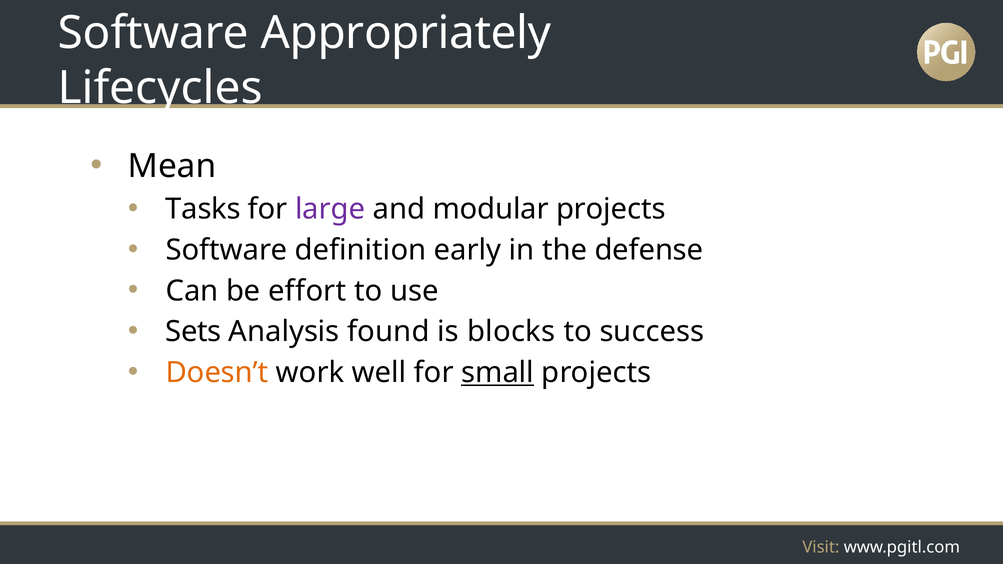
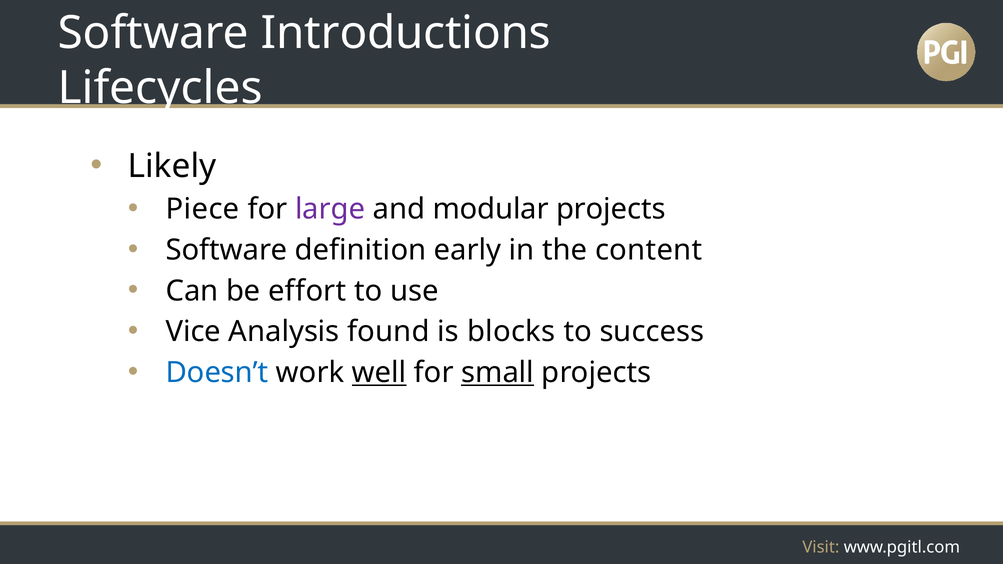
Appropriately: Appropriately -> Introductions
Mean: Mean -> Likely
Tasks: Tasks -> Piece
defense: defense -> content
Sets: Sets -> Vice
Doesn’t colour: orange -> blue
well underline: none -> present
